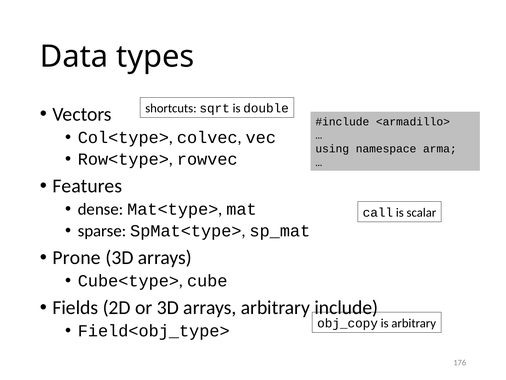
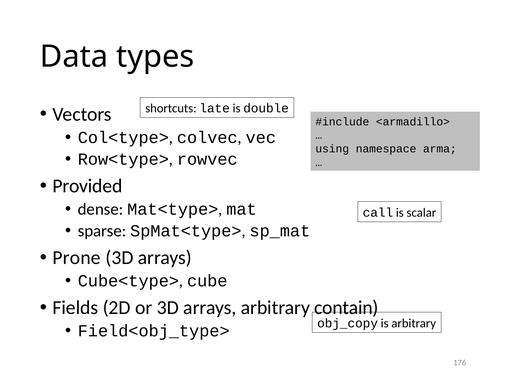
sqrt: sqrt -> late
Features: Features -> Provided
include: include -> contain
